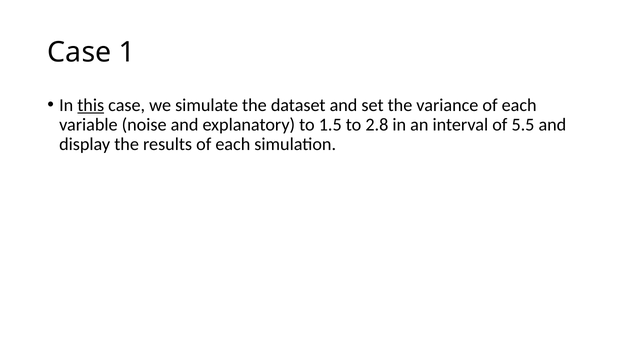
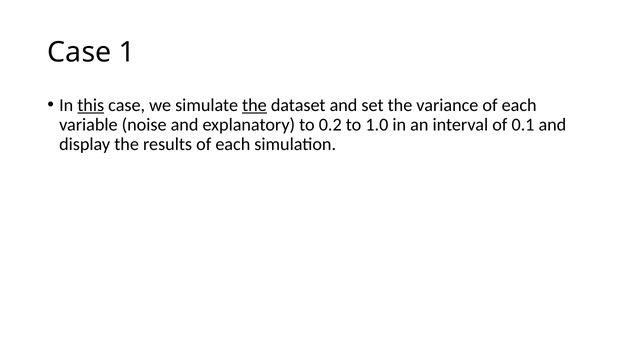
the at (254, 105) underline: none -> present
1.5: 1.5 -> 0.2
2.8: 2.8 -> 1.0
5.5: 5.5 -> 0.1
